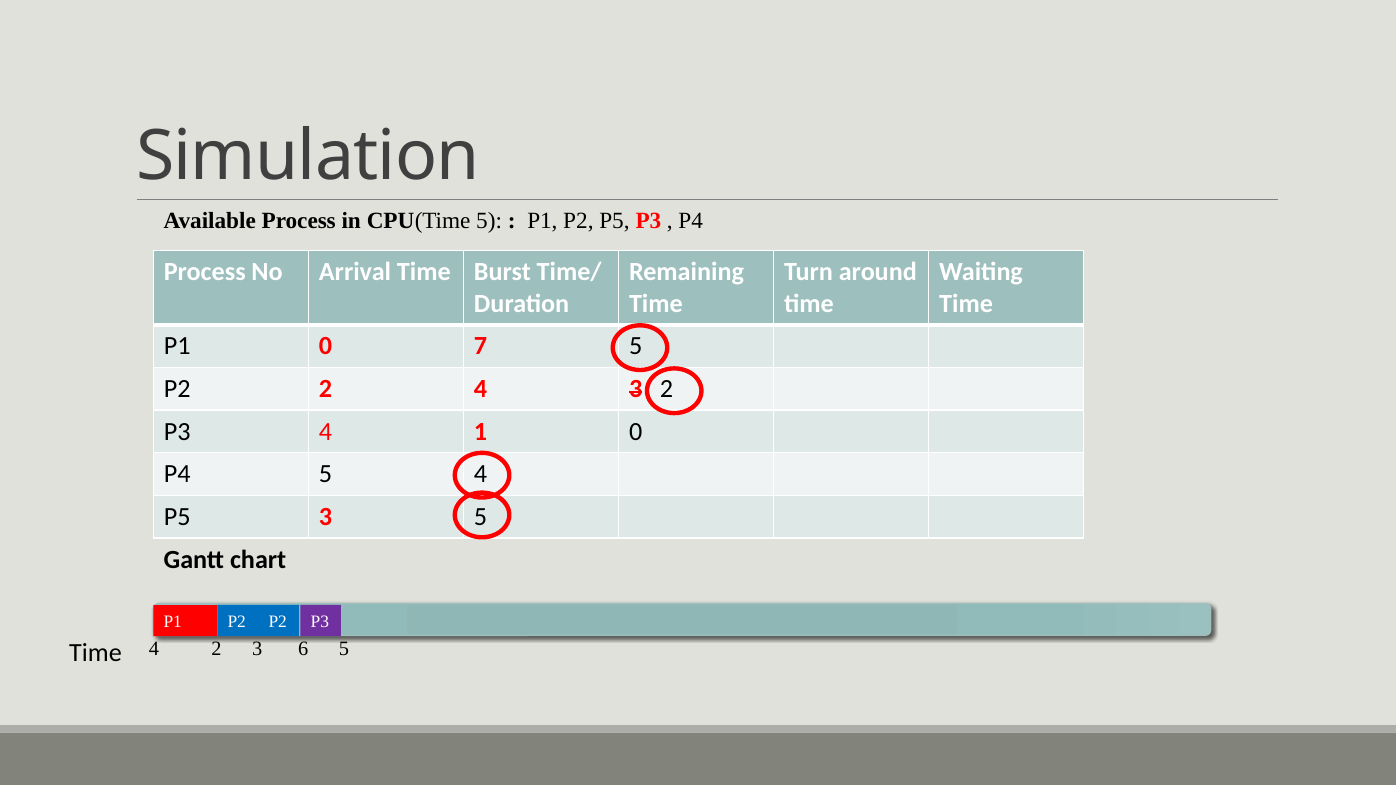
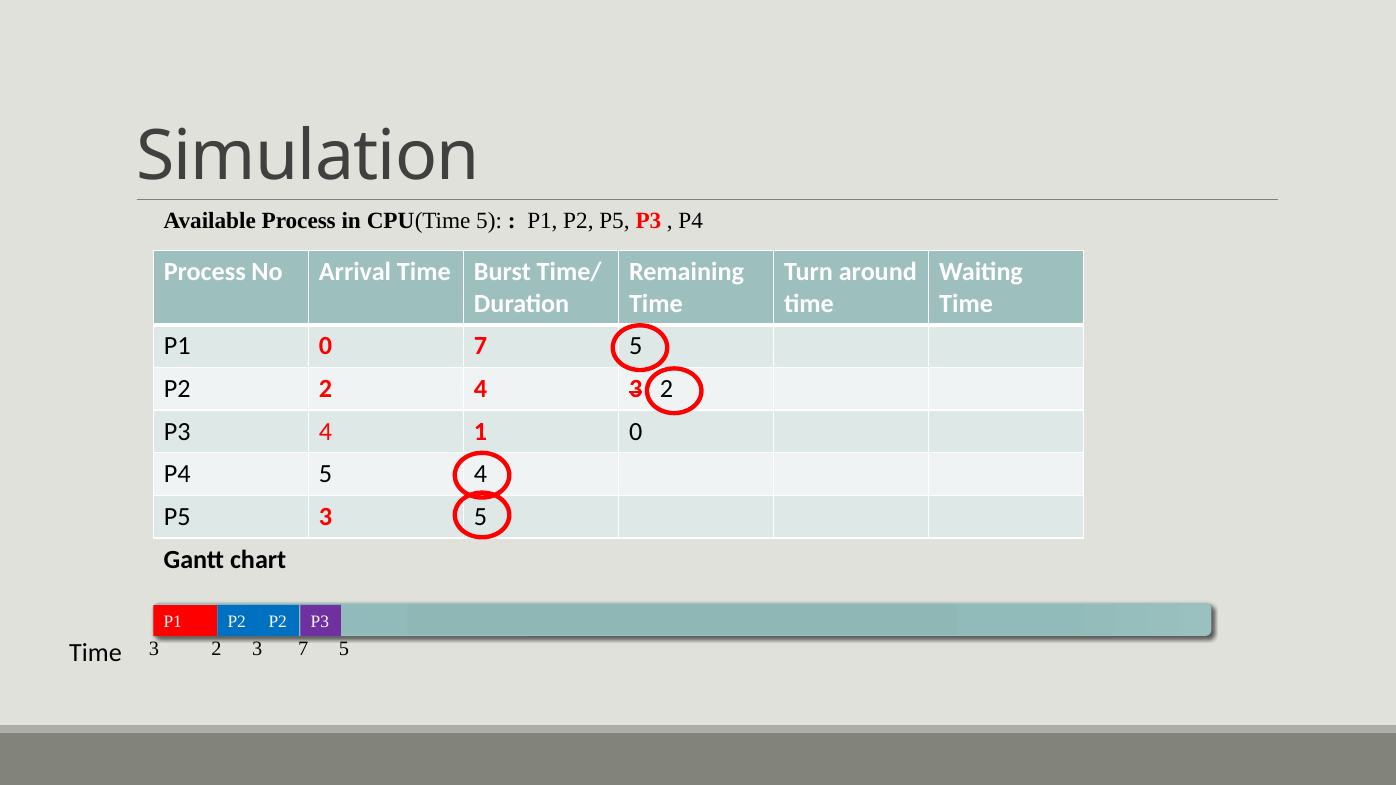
Time 4: 4 -> 3
3 6: 6 -> 7
